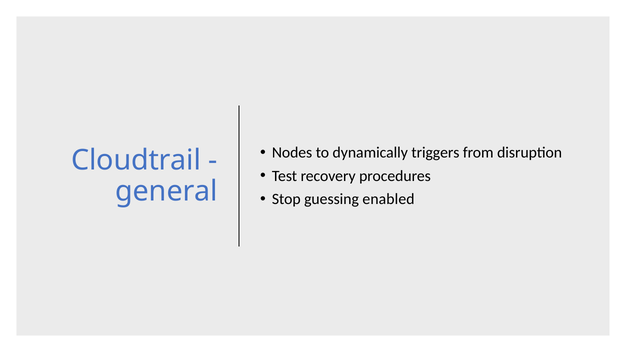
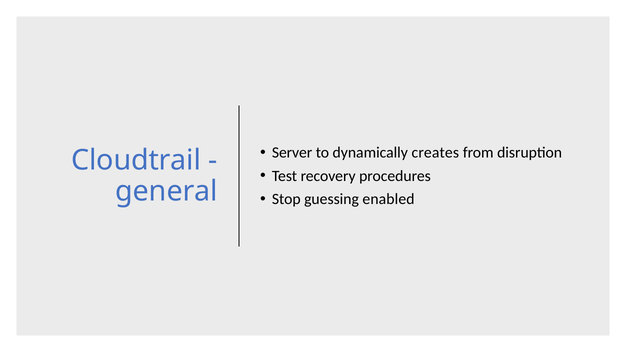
Nodes: Nodes -> Server
triggers: triggers -> creates
